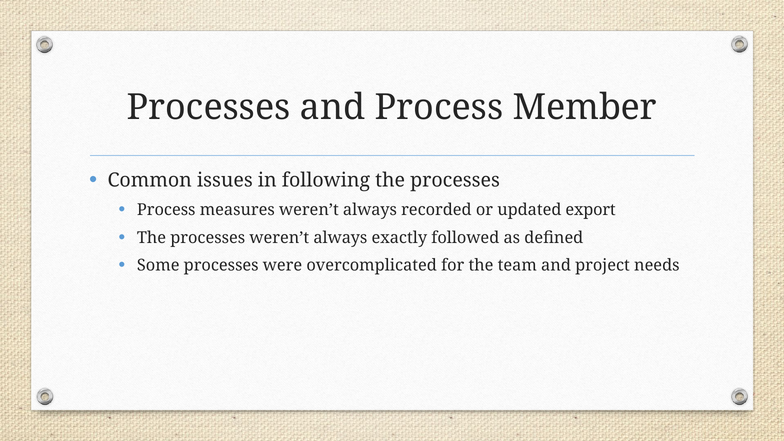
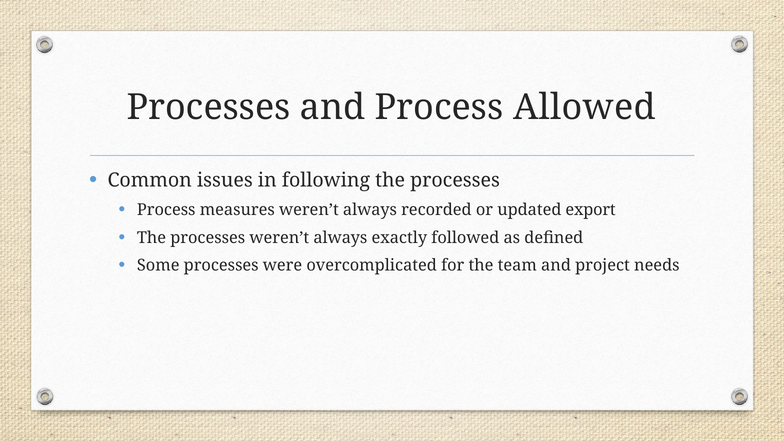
Member: Member -> Allowed
